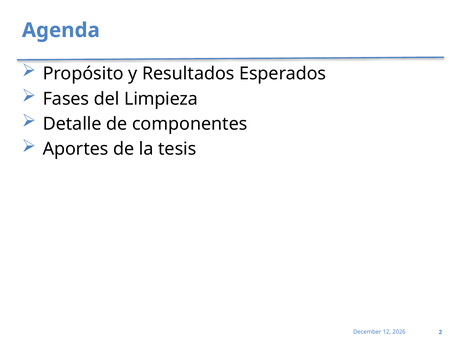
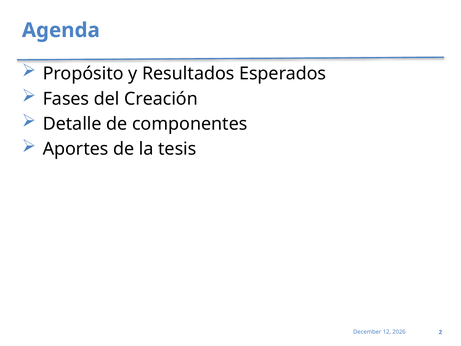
Limpieza: Limpieza -> Creación
